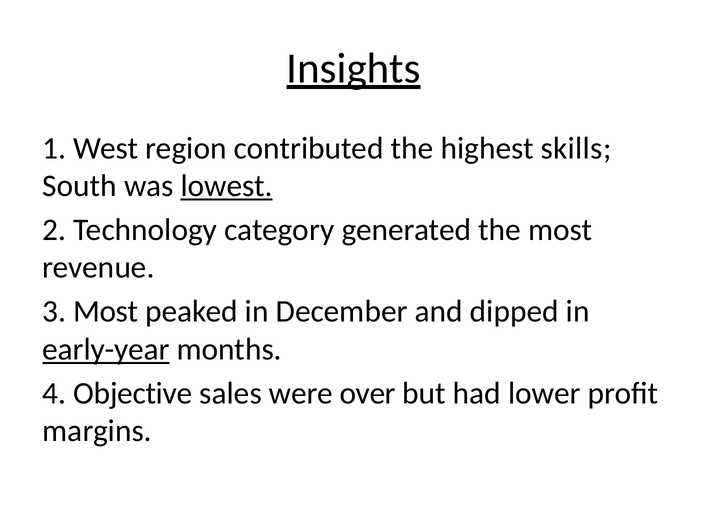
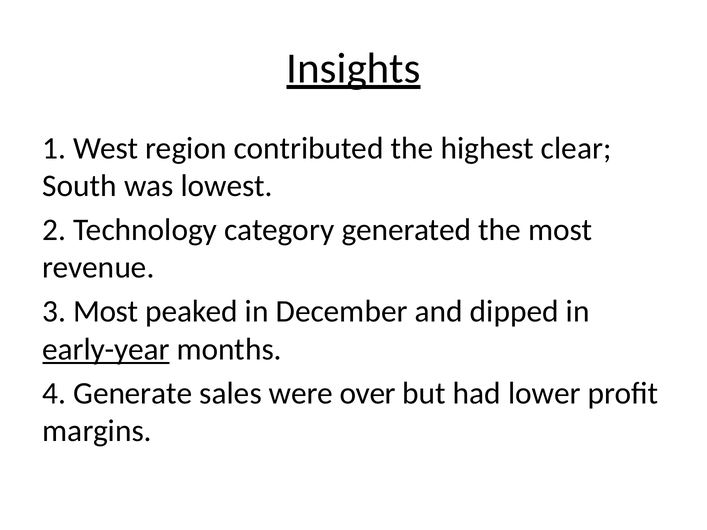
skills: skills -> clear
lowest underline: present -> none
Objective: Objective -> Generate
